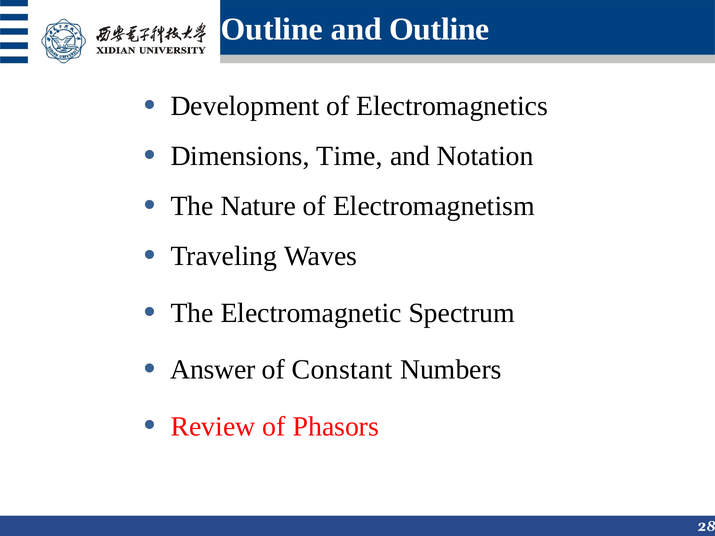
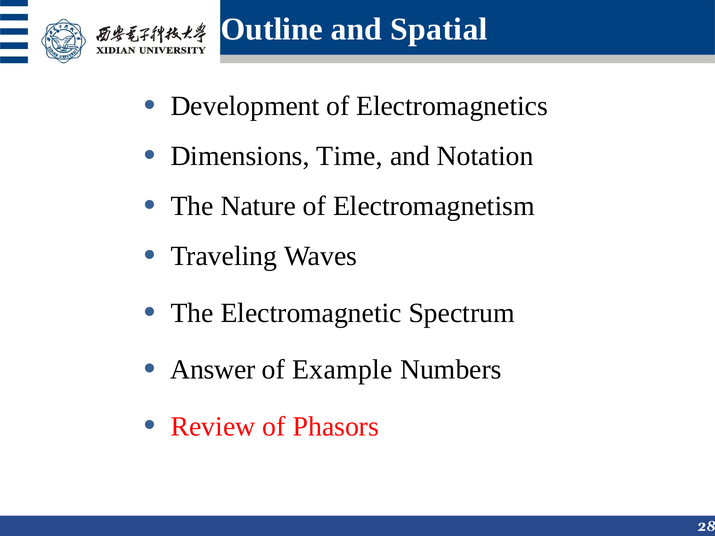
and Outline: Outline -> Spatial
Constant: Constant -> Example
